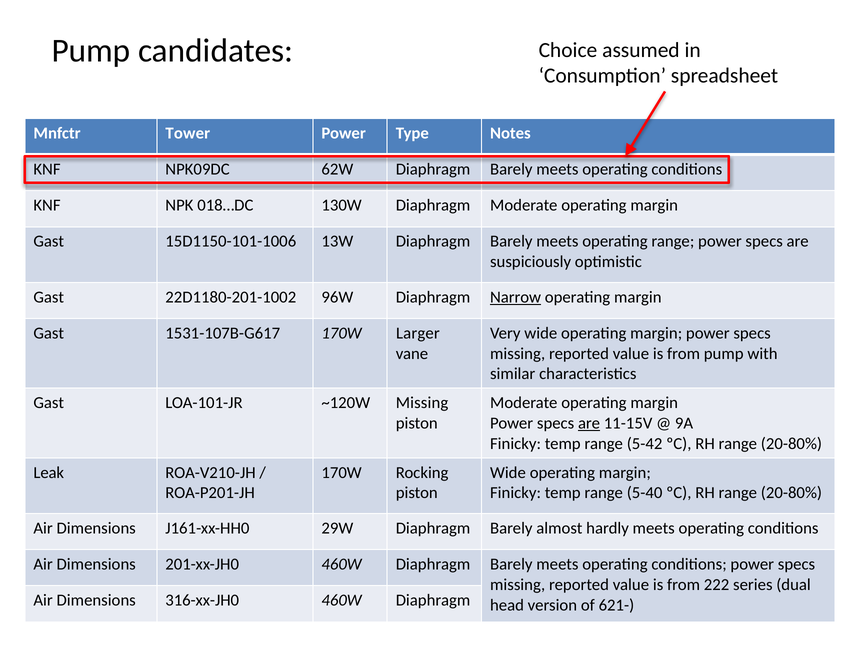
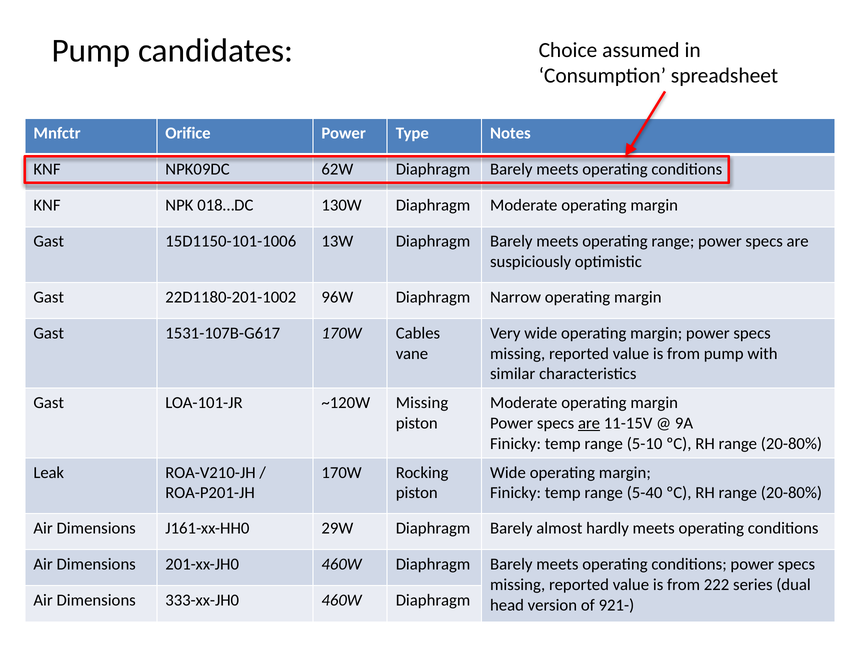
Tower: Tower -> Orifice
Narrow underline: present -> none
Larger: Larger -> Cables
5-42: 5-42 -> 5-10
316-xx-JH0: 316-xx-JH0 -> 333-xx-JH0
621-: 621- -> 921-
